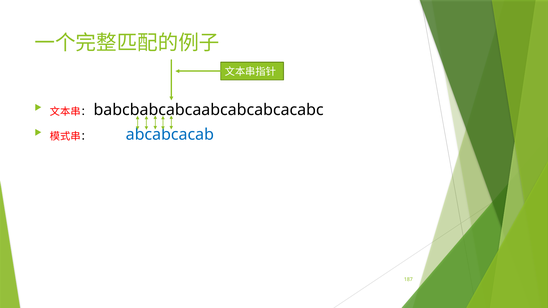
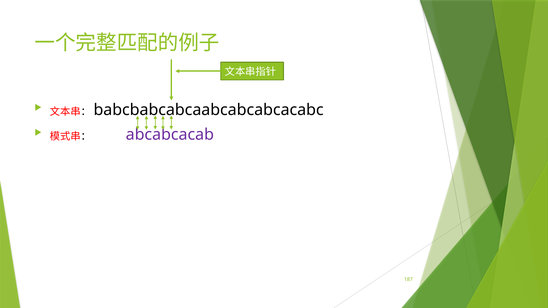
abcabcacab colour: blue -> purple
